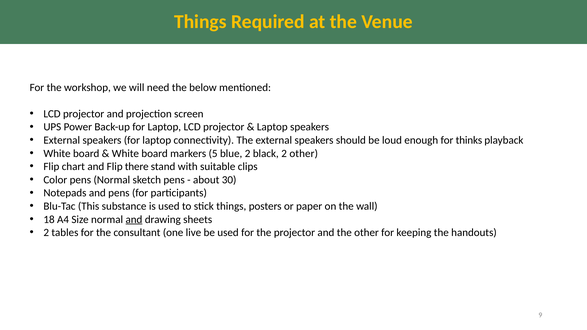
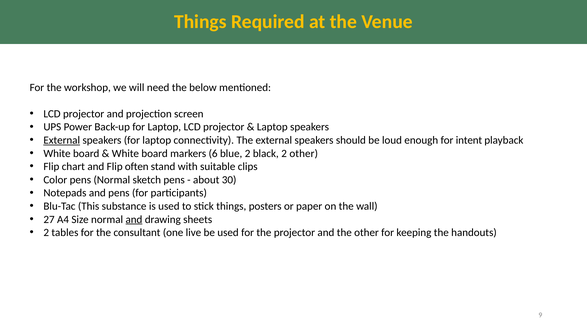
External at (62, 140) underline: none -> present
thinks: thinks -> intent
5: 5 -> 6
there: there -> often
18: 18 -> 27
